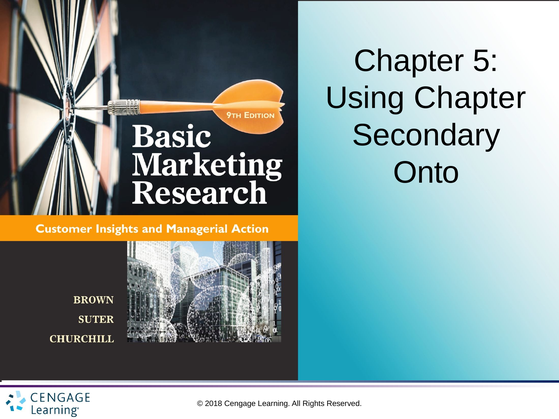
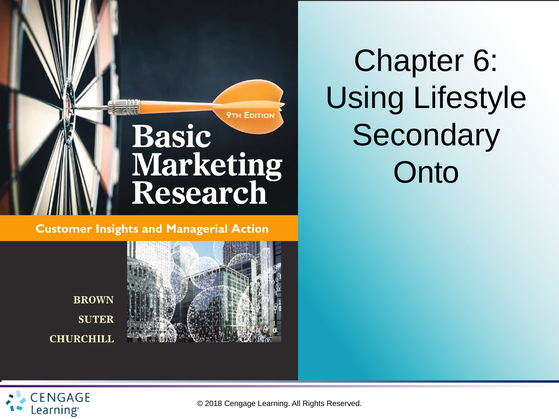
5: 5 -> 6
Using Chapter: Chapter -> Lifestyle
